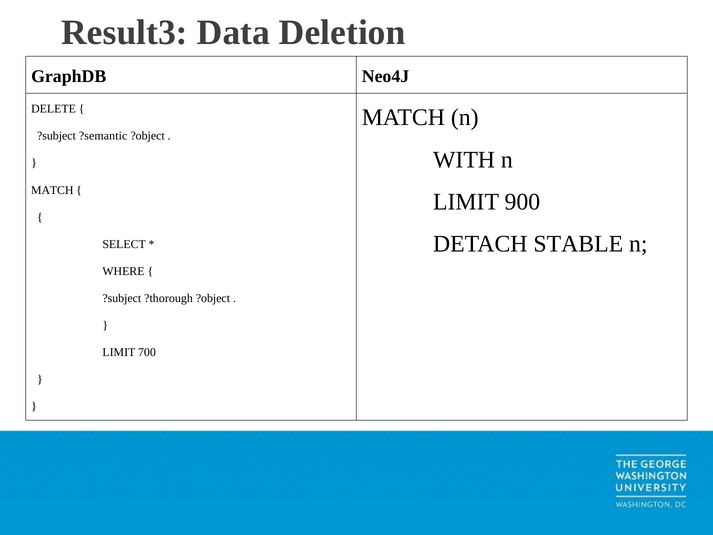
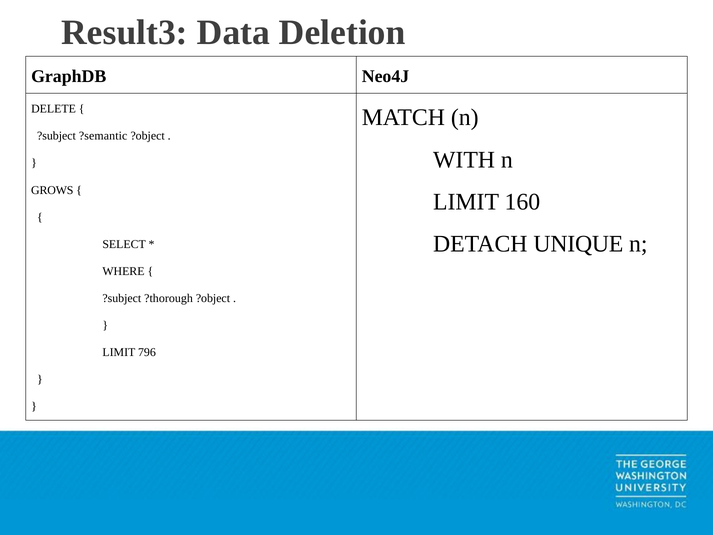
MATCH at (52, 190): MATCH -> GROWS
900: 900 -> 160
STABLE: STABLE -> UNIQUE
700: 700 -> 796
